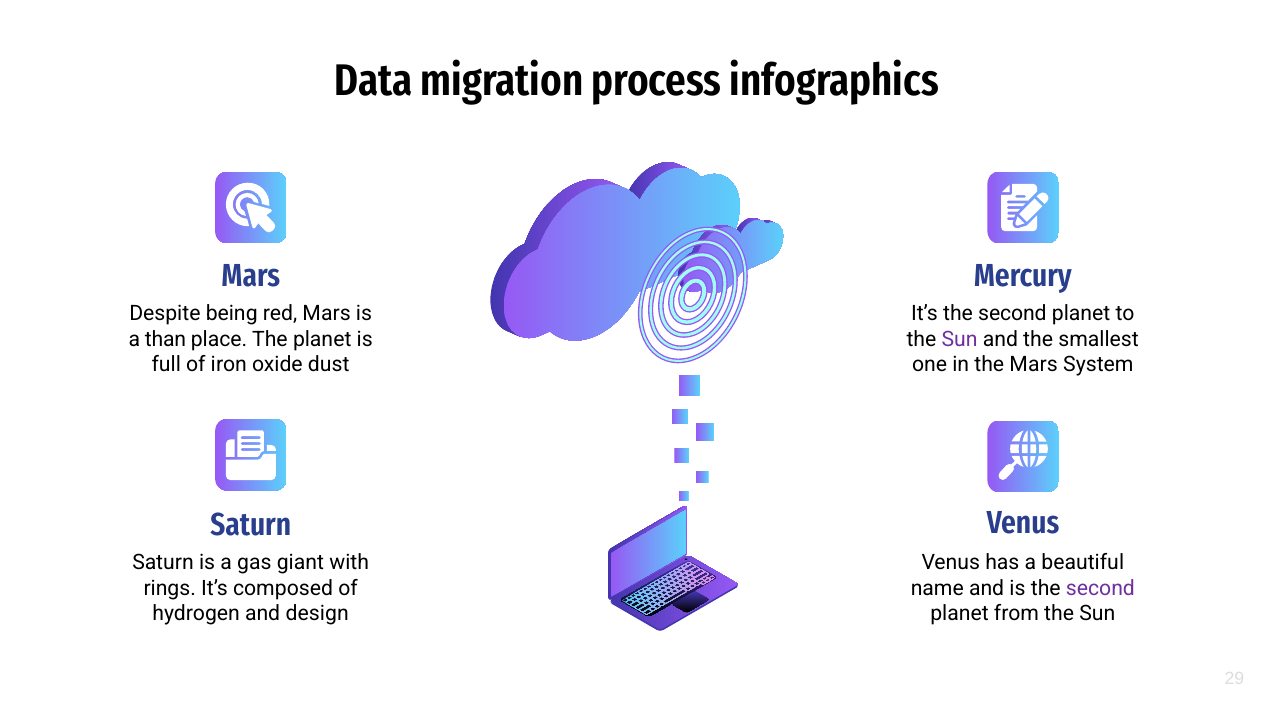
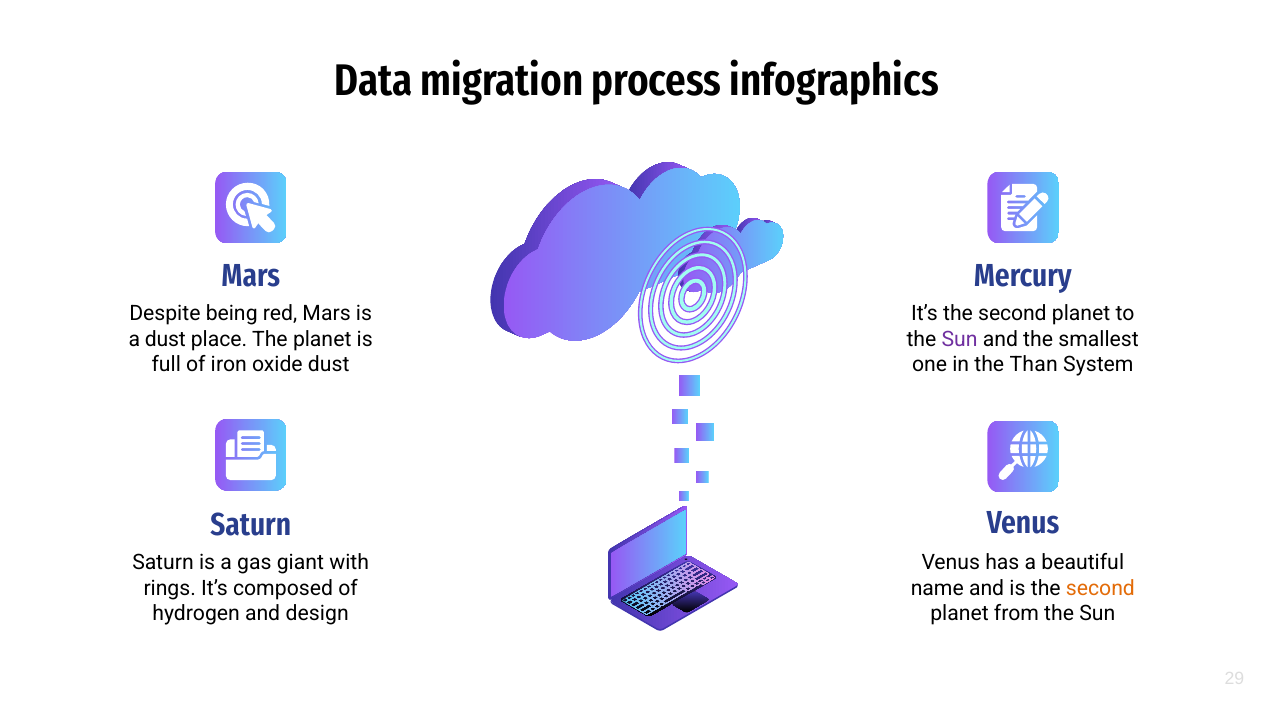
a than: than -> dust
the Mars: Mars -> Than
second at (1100, 588) colour: purple -> orange
